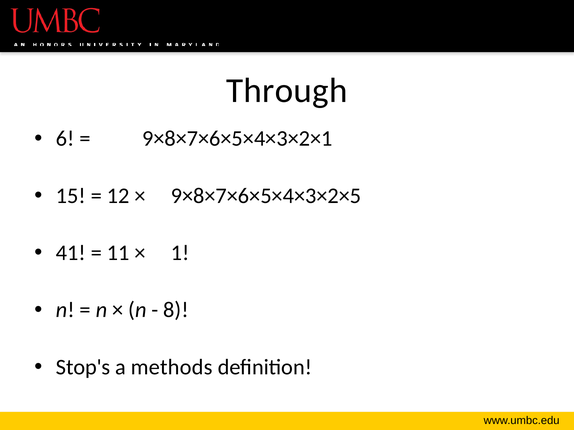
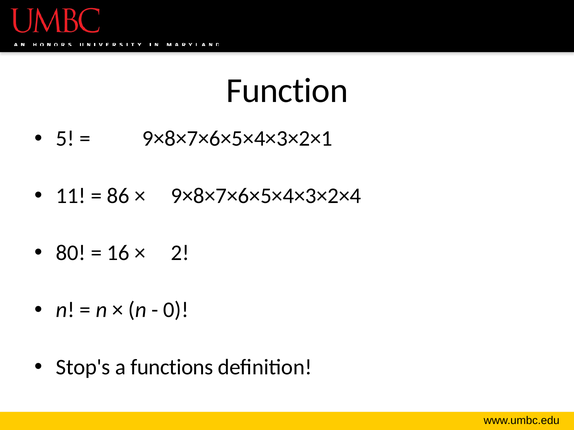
Through: Through -> Function
6: 6 -> 5
15: 15 -> 11
12: 12 -> 86
9×8×7×6×5×4×3×2×5: 9×8×7×6×5×4×3×2×5 -> 9×8×7×6×5×4×3×2×4
41: 41 -> 80
11: 11 -> 16
1: 1 -> 2
8: 8 -> 0
methods: methods -> functions
